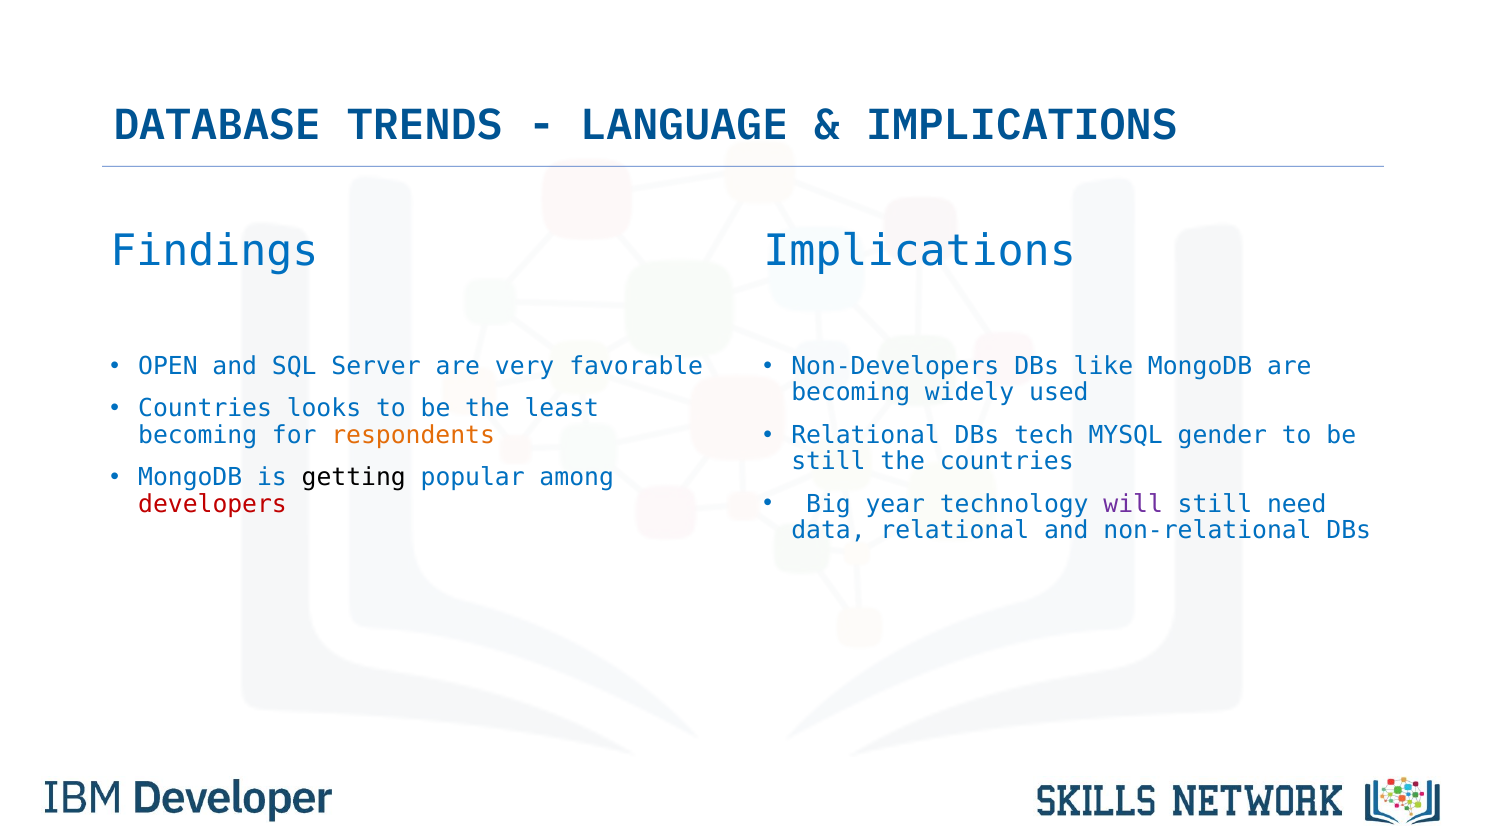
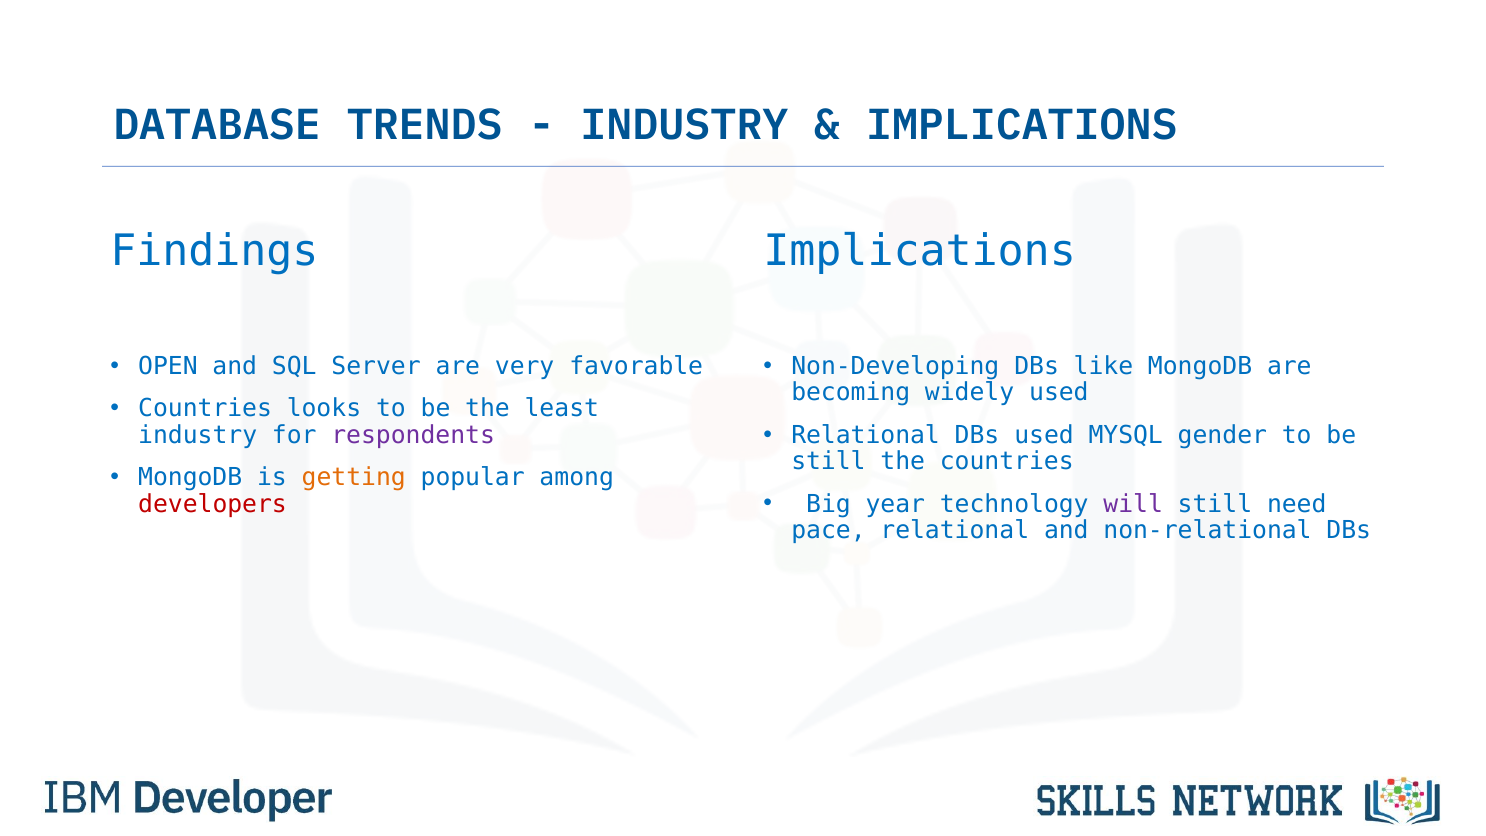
LANGUAGE at (684, 125): LANGUAGE -> INDUSTRY
Non-Developers: Non-Developers -> Non-Developing
DBs tech: tech -> used
becoming at (198, 435): becoming -> industry
respondents colour: orange -> purple
getting colour: black -> orange
data: data -> pace
